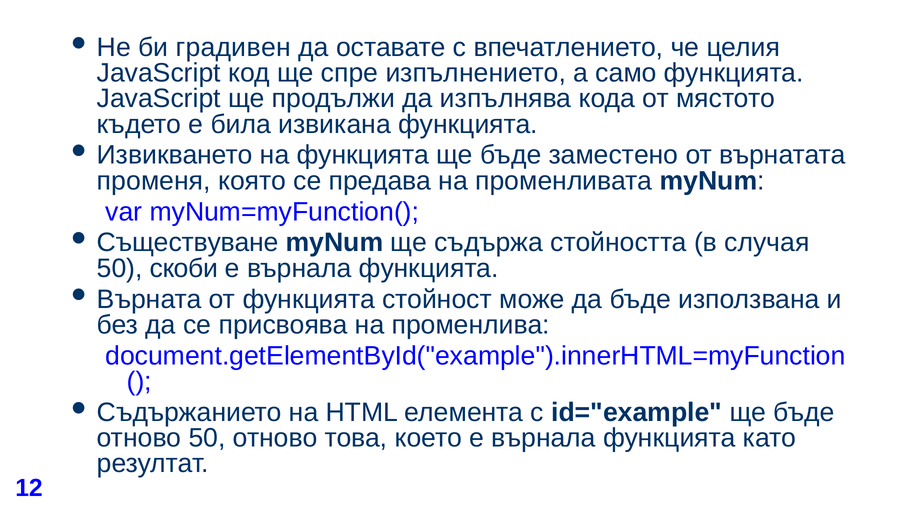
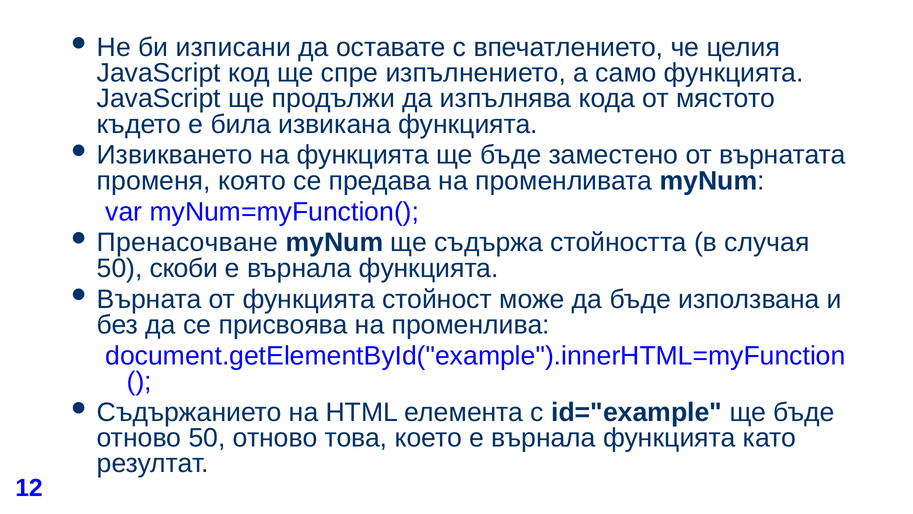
градивен: градивен -> изписани
Съществуване: Съществуване -> Пренасочване
